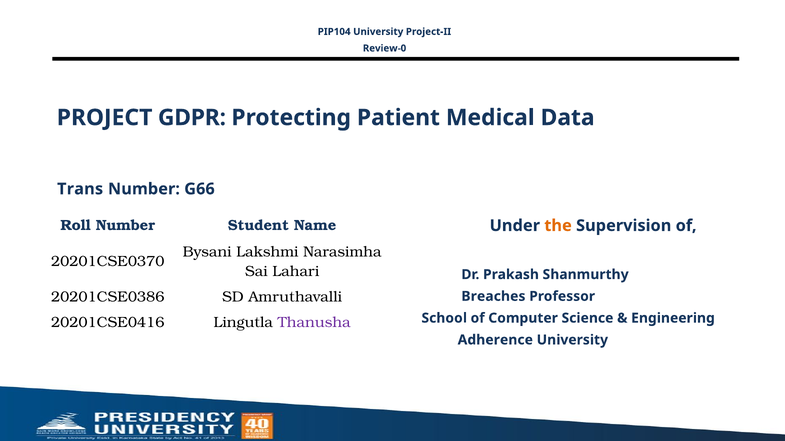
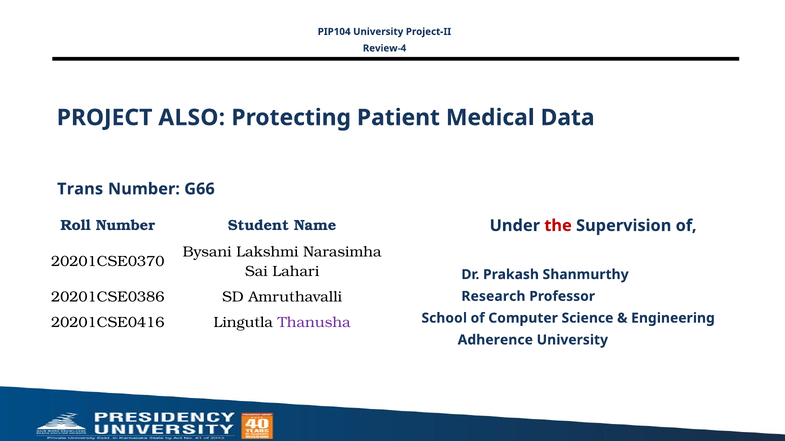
Review-0: Review-0 -> Review-4
GDPR: GDPR -> ALSO
the colour: orange -> red
Breaches: Breaches -> Research
